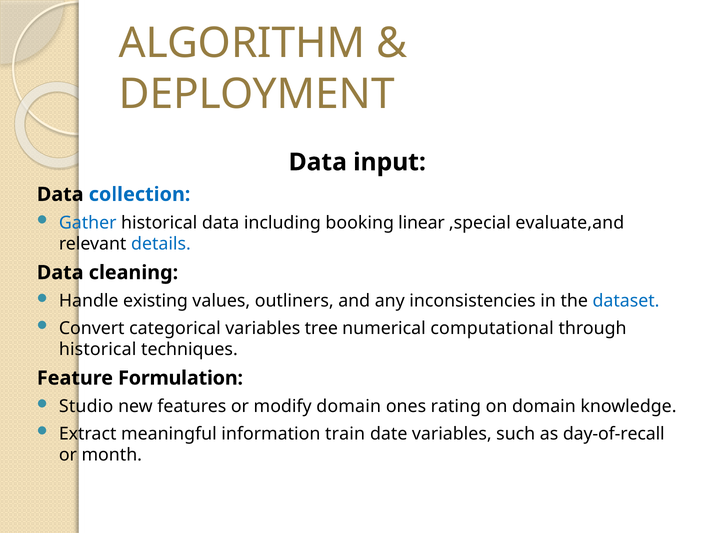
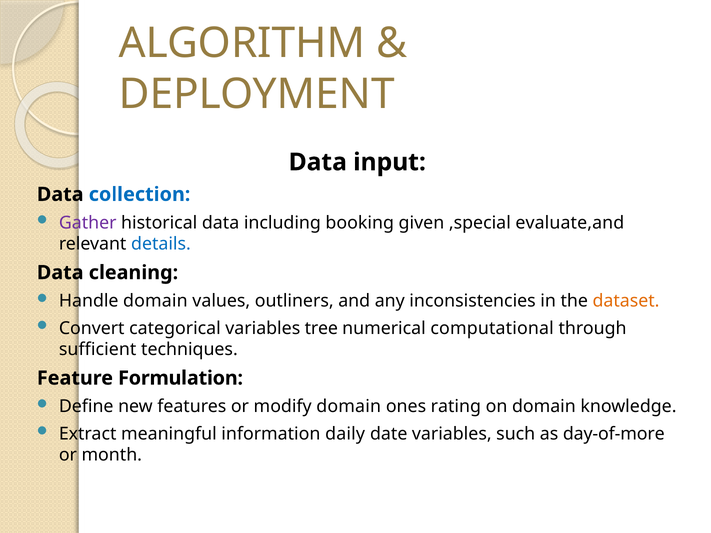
Gather colour: blue -> purple
linear: linear -> given
Handle existing: existing -> domain
dataset colour: blue -> orange
historical at (98, 350): historical -> sufficient
Studio: Studio -> Define
train: train -> daily
day-of-recall: day-of-recall -> day-of-more
